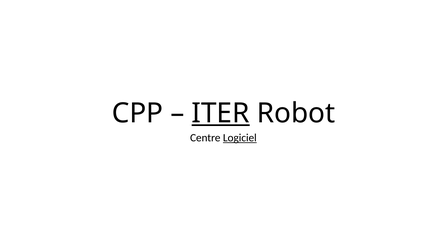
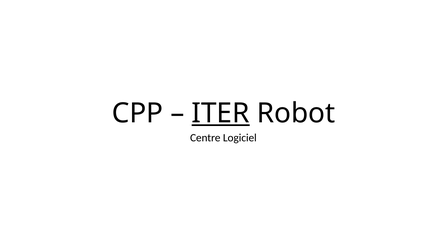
Logiciel underline: present -> none
